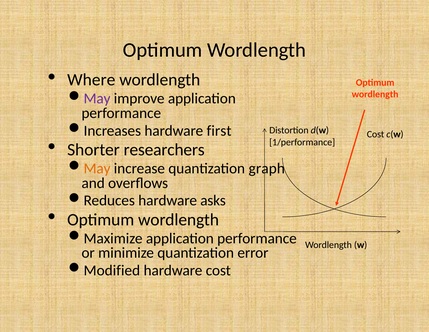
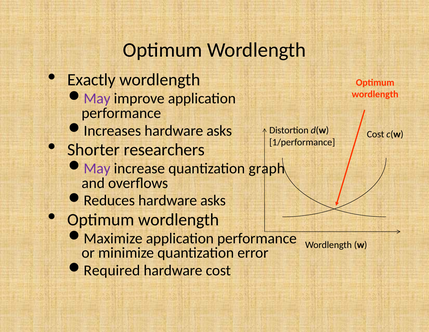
Where: Where -> Exactly
Increases hardware first: first -> asks
May at (97, 168) colour: orange -> purple
Modified: Modified -> Required
